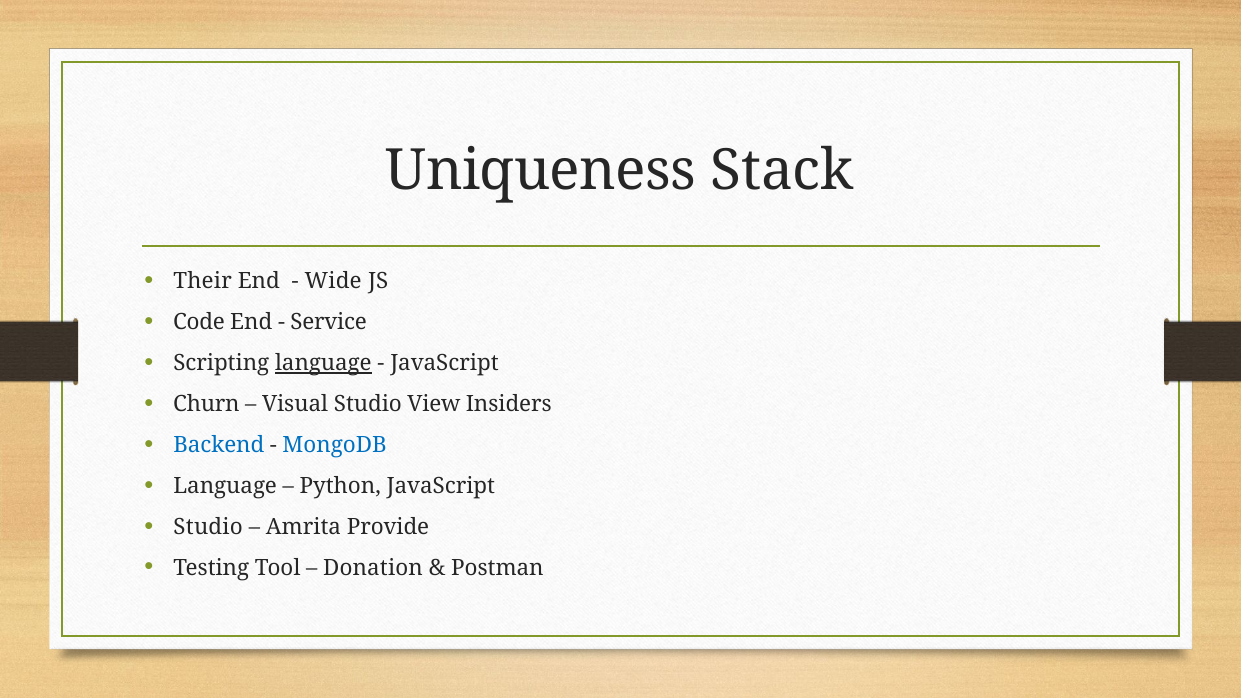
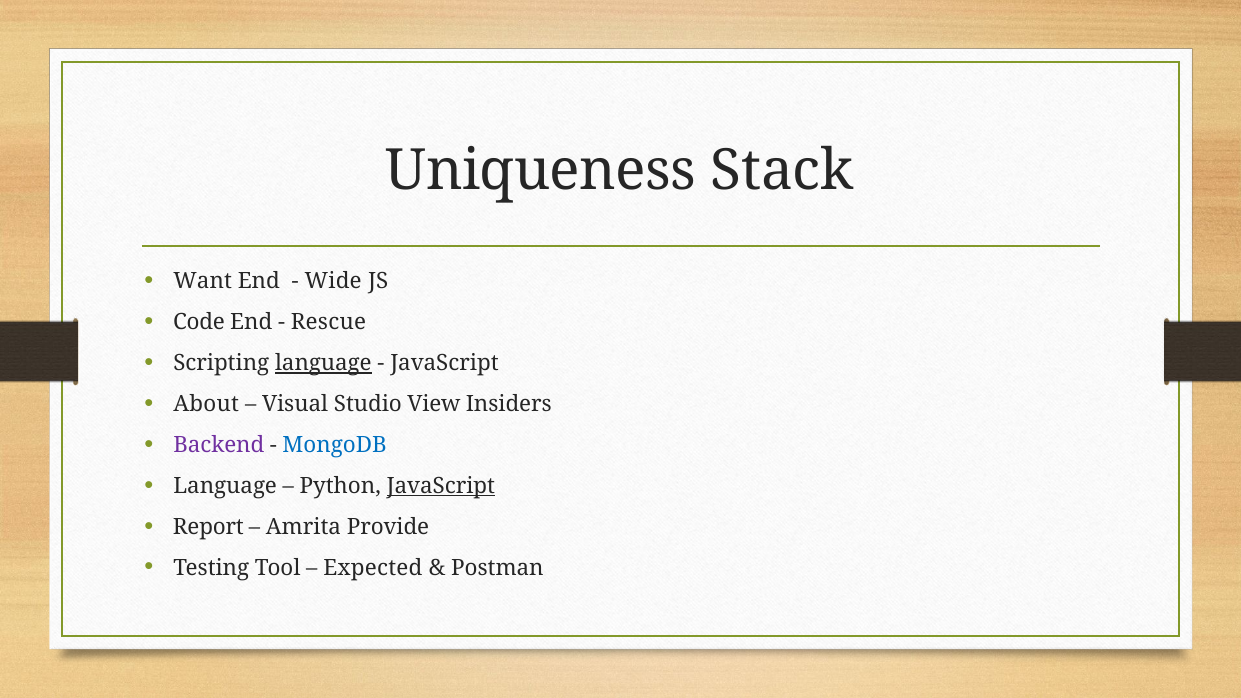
Their: Their -> Want
Service: Service -> Rescue
Churn: Churn -> About
Backend colour: blue -> purple
JavaScript at (441, 486) underline: none -> present
Studio at (208, 527): Studio -> Report
Donation: Donation -> Expected
